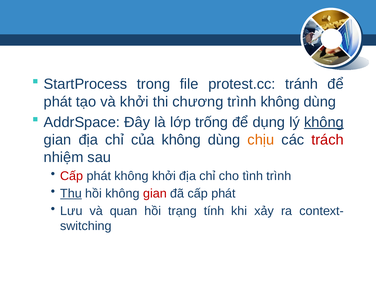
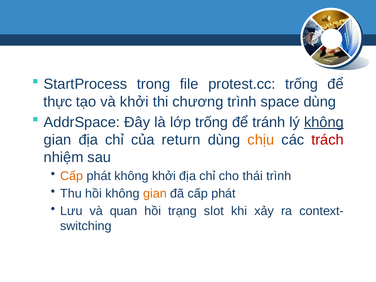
protest.cc tránh: tránh -> trống
phát at (58, 102): phát -> thực
trình không: không -> space
dụng: dụng -> tránh
của không: không -> return
Cấp at (72, 176) colour: red -> orange
tình: tình -> thái
Thu underline: present -> none
gian at (155, 193) colour: red -> orange
tính: tính -> slot
